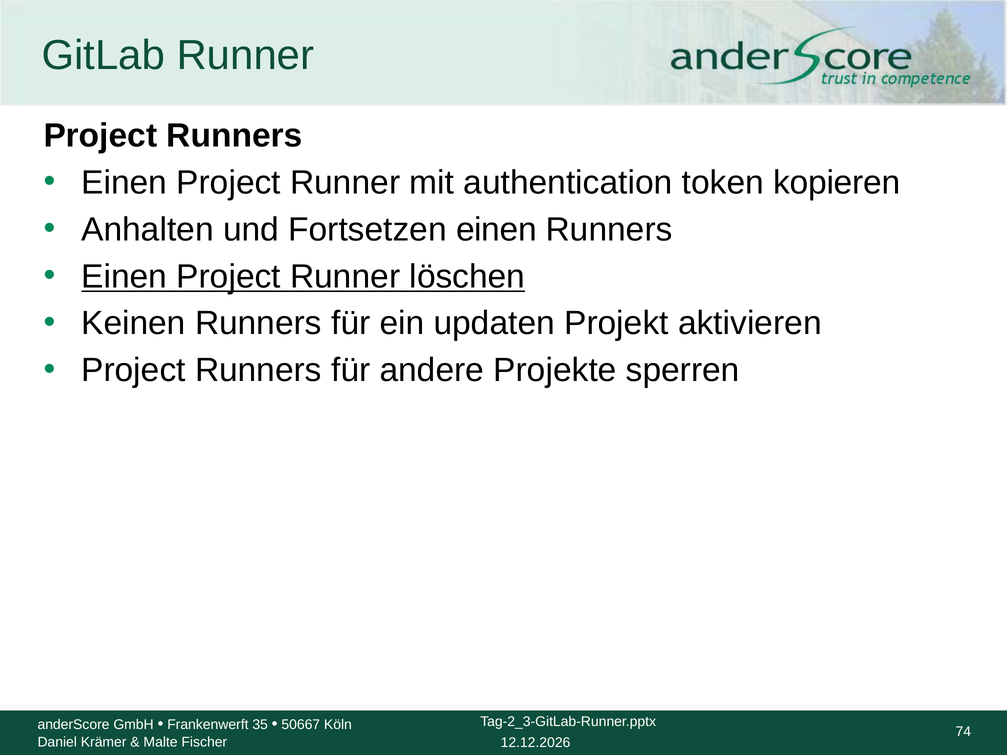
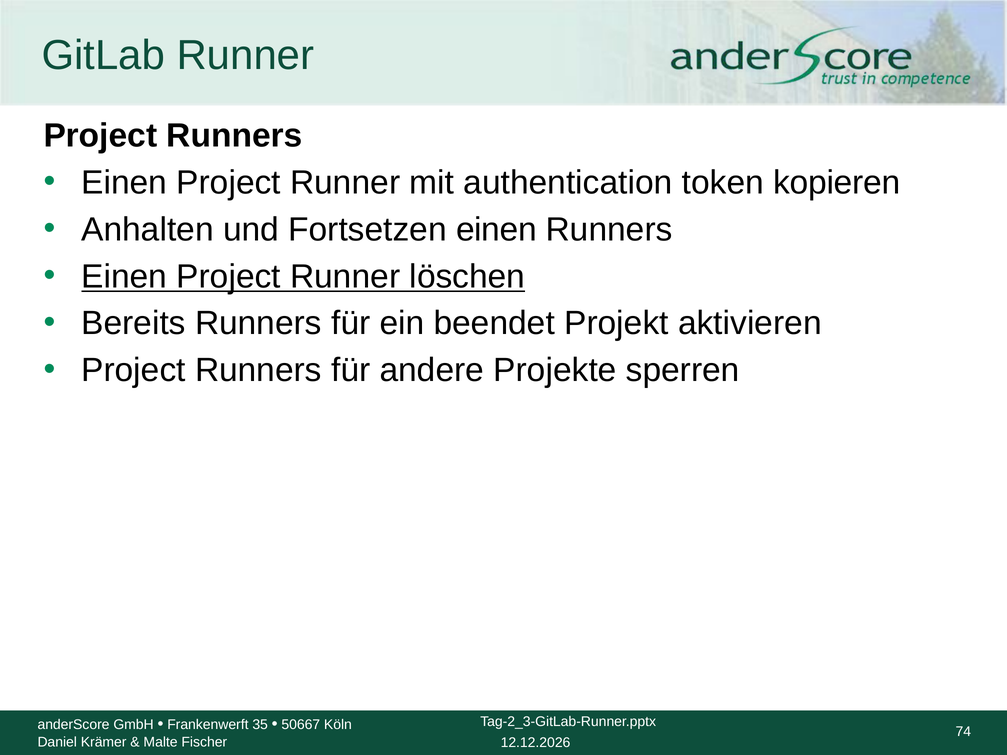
Keinen: Keinen -> Bereits
updaten: updaten -> beendet
